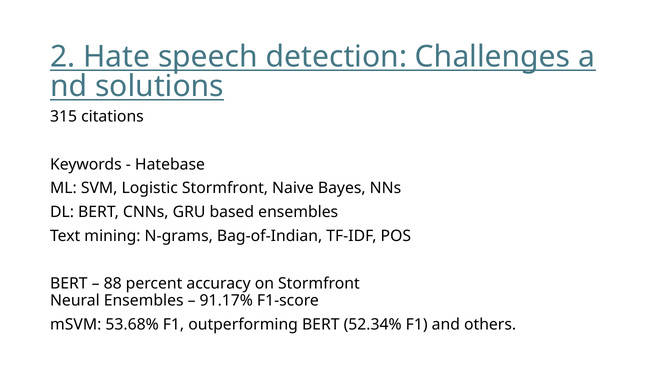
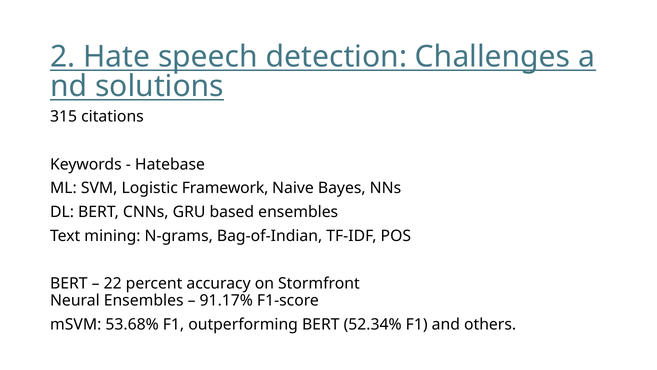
Logistic Stormfront: Stormfront -> Framework
88: 88 -> 22
